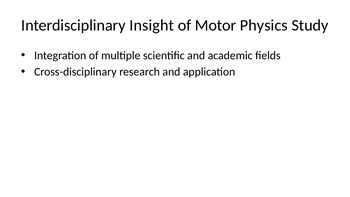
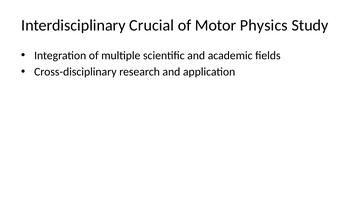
Insight: Insight -> Crucial
